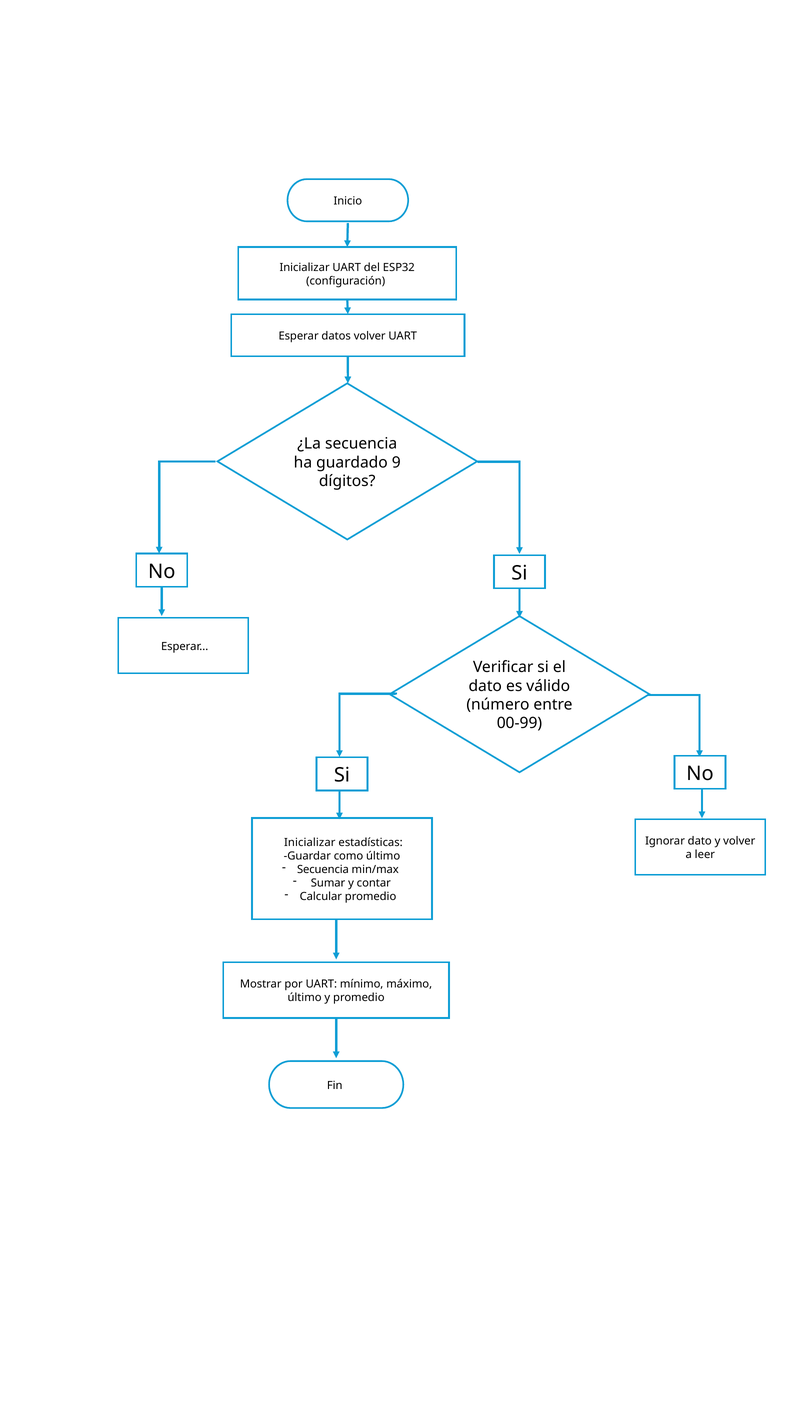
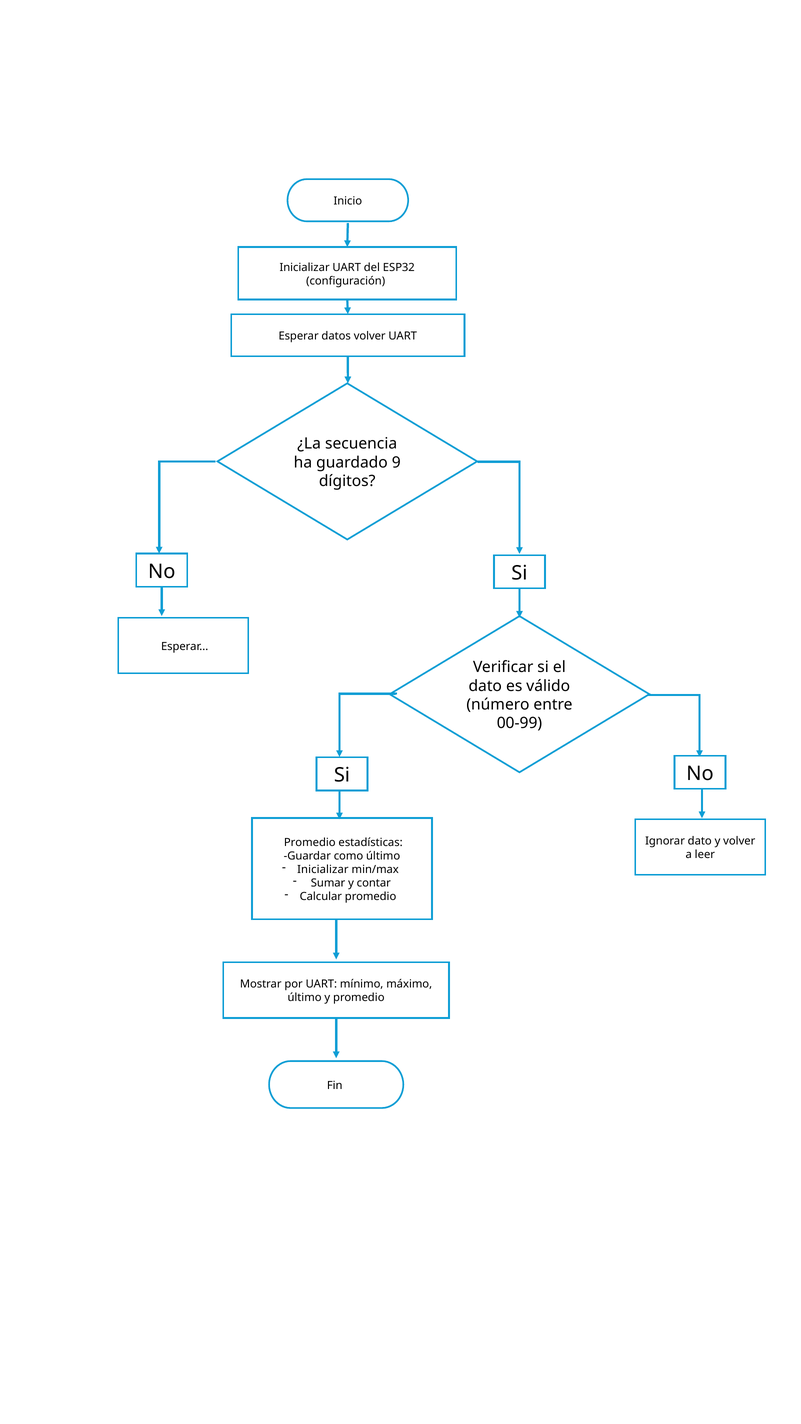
Inicializar at (310, 842): Inicializar -> Promedio
Secuencia at (323, 869): Secuencia -> Inicializar
